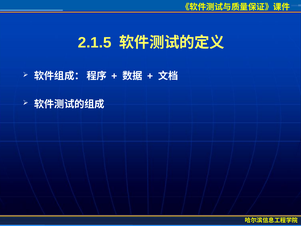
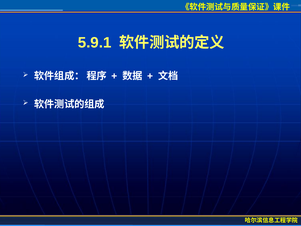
2.1.5: 2.1.5 -> 5.9.1
